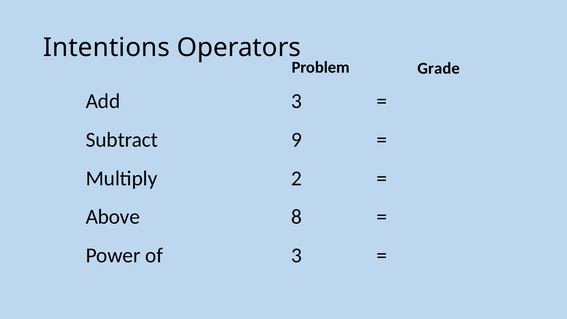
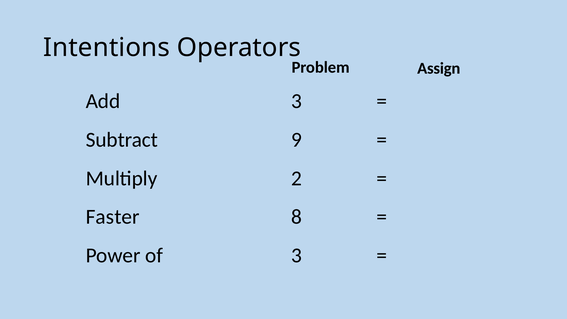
Grade: Grade -> Assign
Above: Above -> Faster
